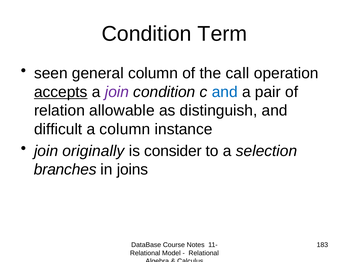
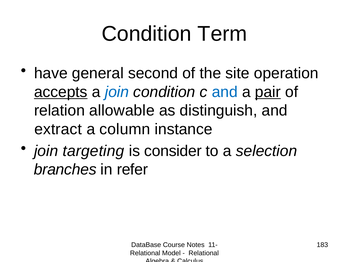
seen: seen -> have
general column: column -> second
call: call -> site
join at (117, 92) colour: purple -> blue
pair underline: none -> present
difficult: difficult -> extract
originally: originally -> targeting
joins: joins -> refer
